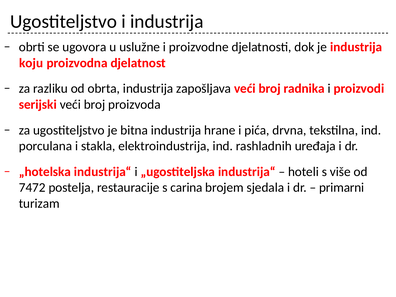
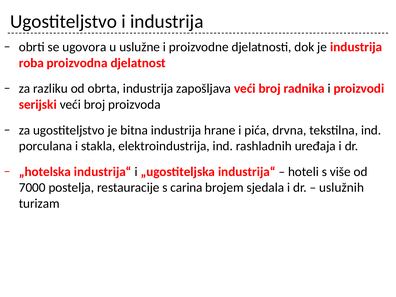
koju: koju -> roba
7472: 7472 -> 7000
primarni: primarni -> uslužnih
